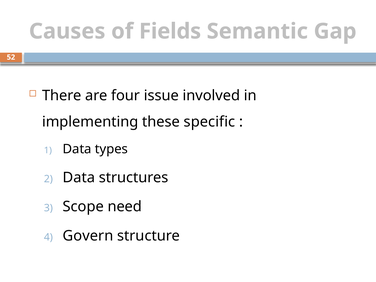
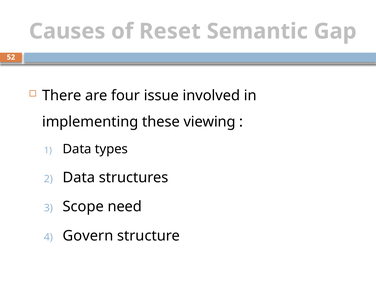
Fields: Fields -> Reset
specific: specific -> viewing
